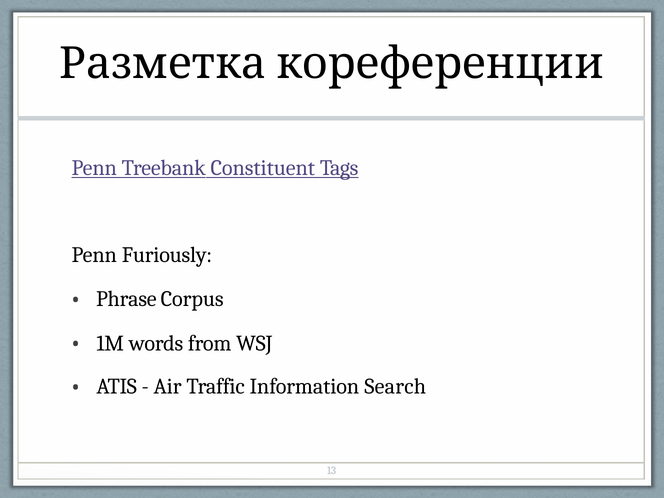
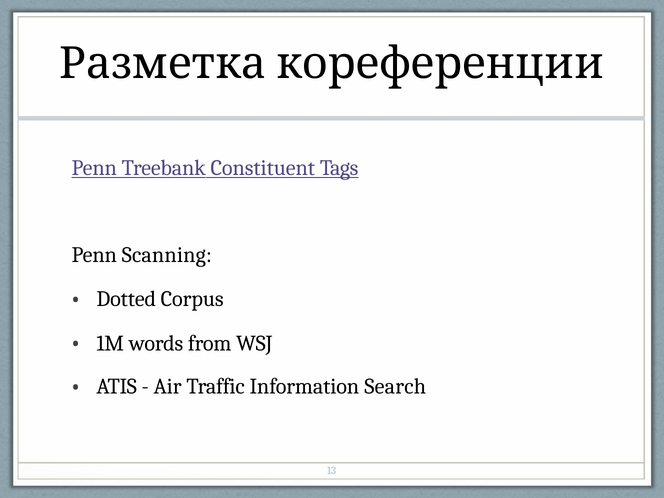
Furiously: Furiously -> Scanning
Phrase: Phrase -> Dotted
